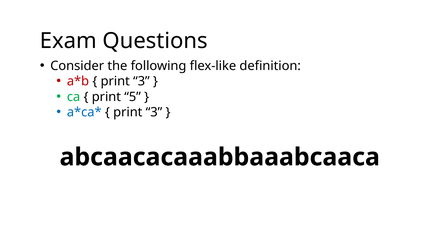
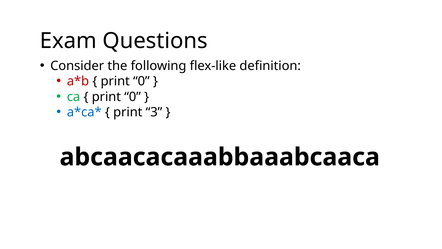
3 at (141, 81): 3 -> 0
5 at (133, 97): 5 -> 0
